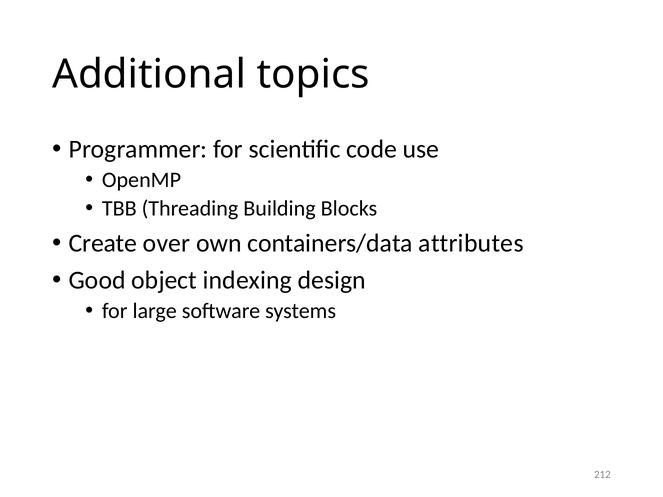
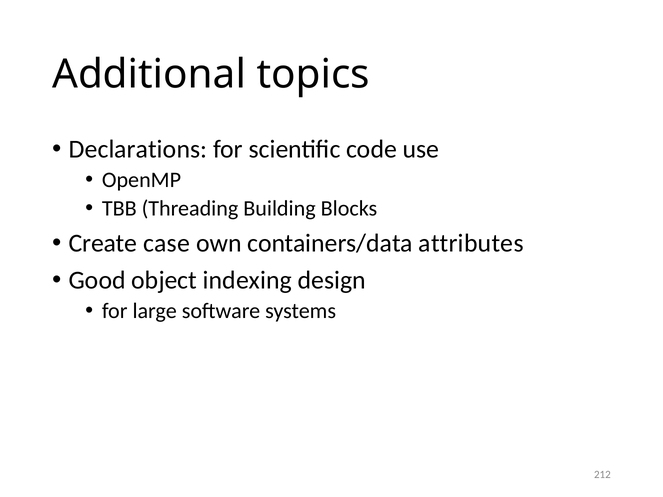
Programmer: Programmer -> Declarations
over: over -> case
